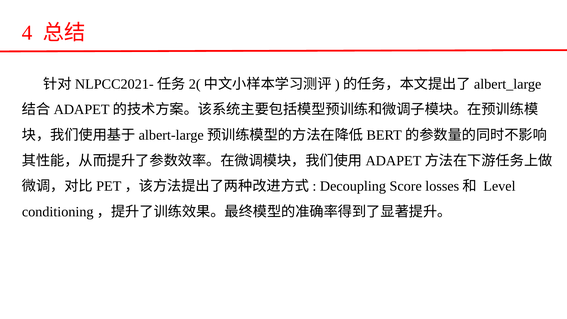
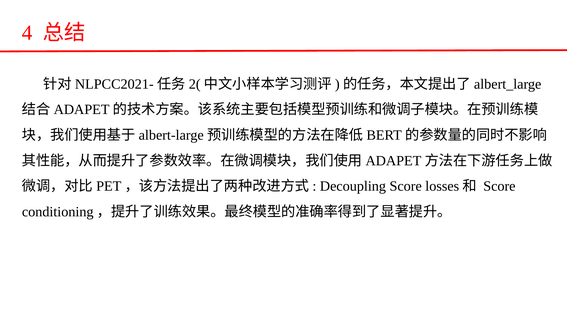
Level at (499, 186): Level -> Score
